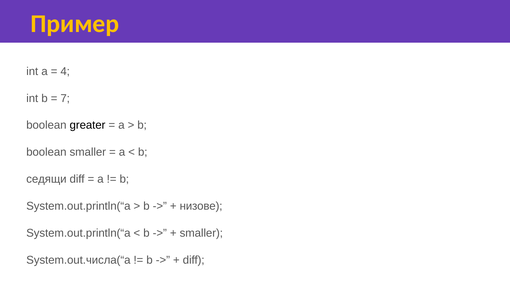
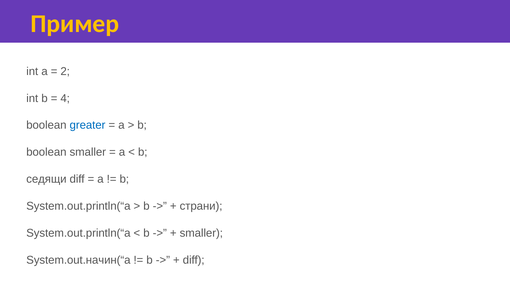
4: 4 -> 2
7: 7 -> 4
greater colour: black -> blue
низове: низове -> страни
System.out.числа(“a: System.out.числа(“a -> System.out.начин(“a
